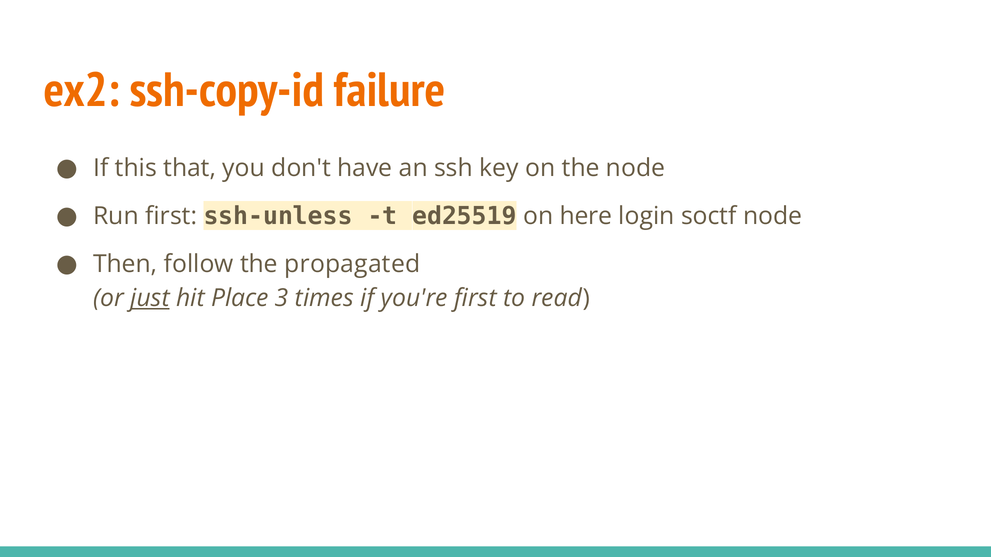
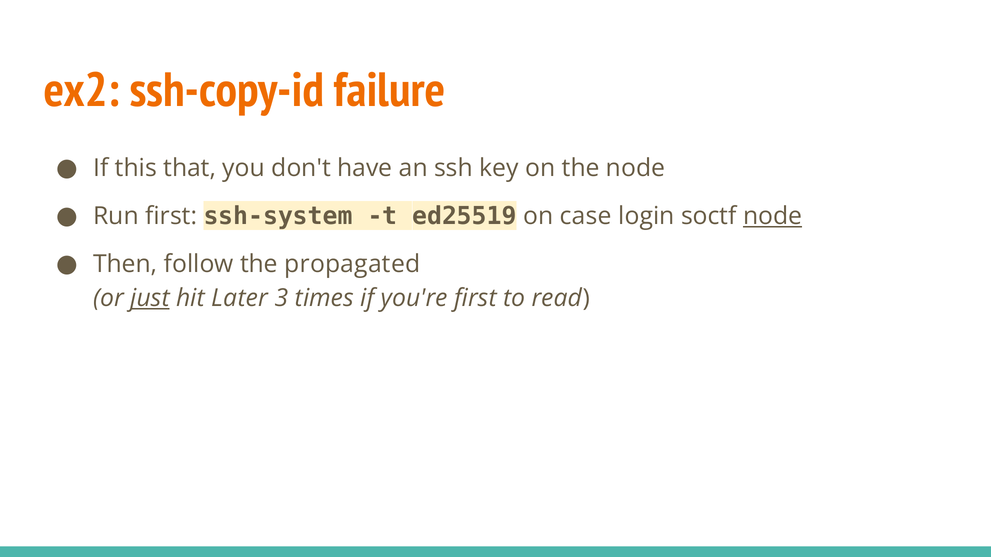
ssh-unless: ssh-unless -> ssh-system
here: here -> case
node at (773, 216) underline: none -> present
Place: Place -> Later
